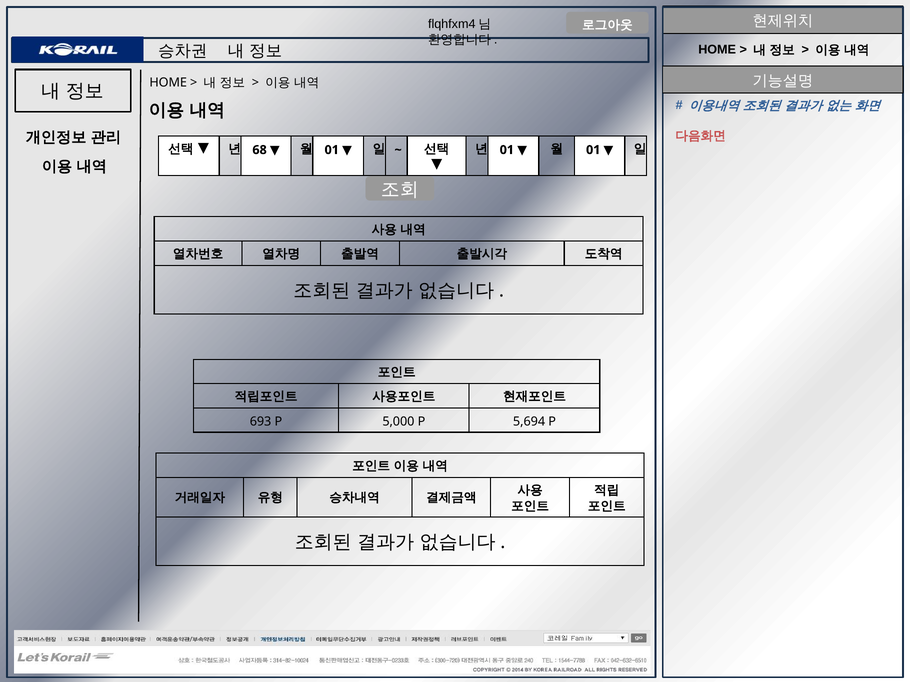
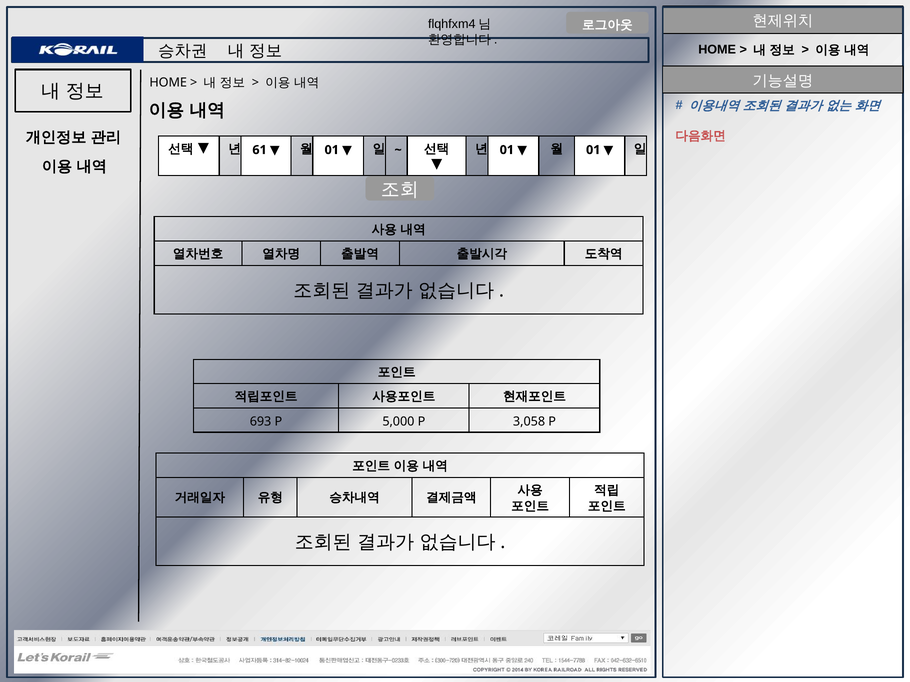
68: 68 -> 61
5,694: 5,694 -> 3,058
